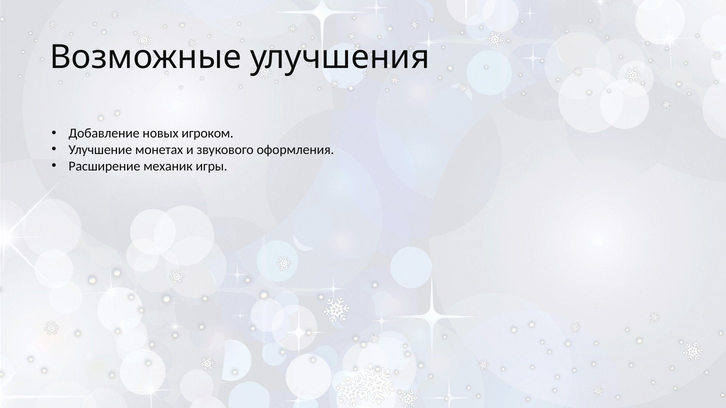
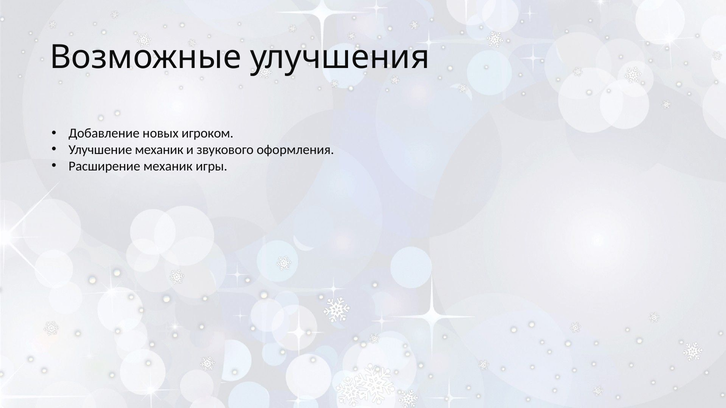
Улучшение монетах: монетах -> механик
